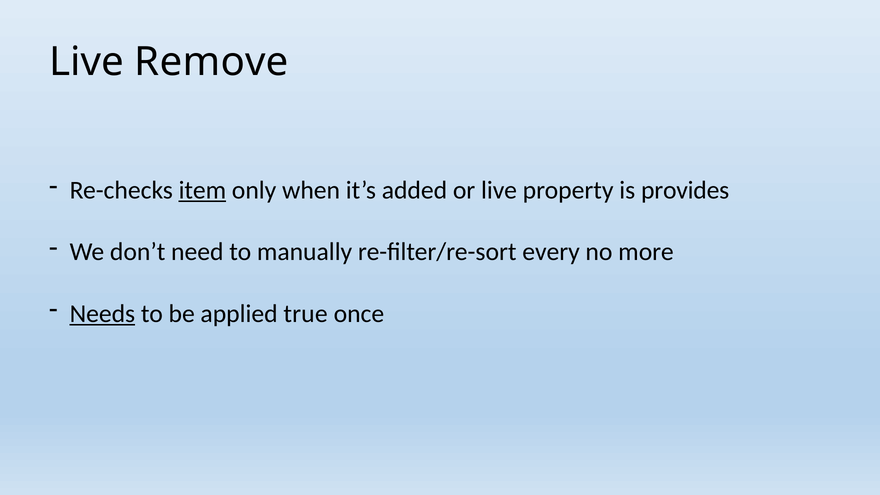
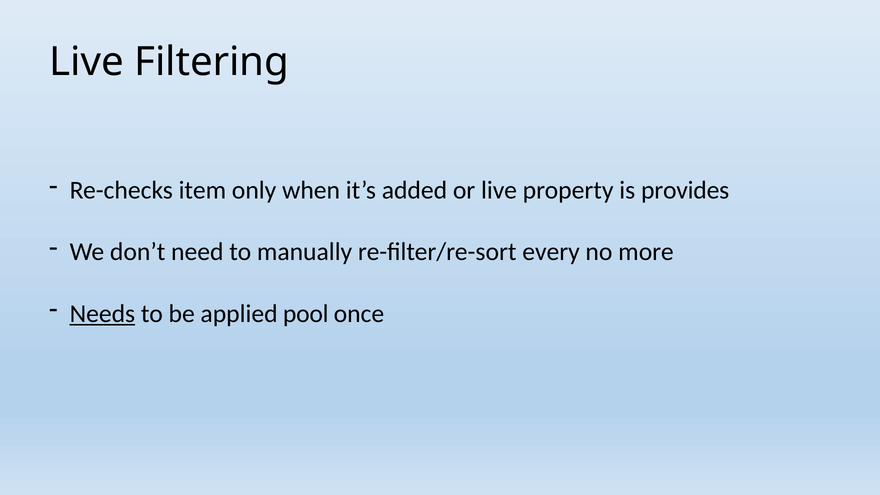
Remove: Remove -> Filtering
item underline: present -> none
true: true -> pool
